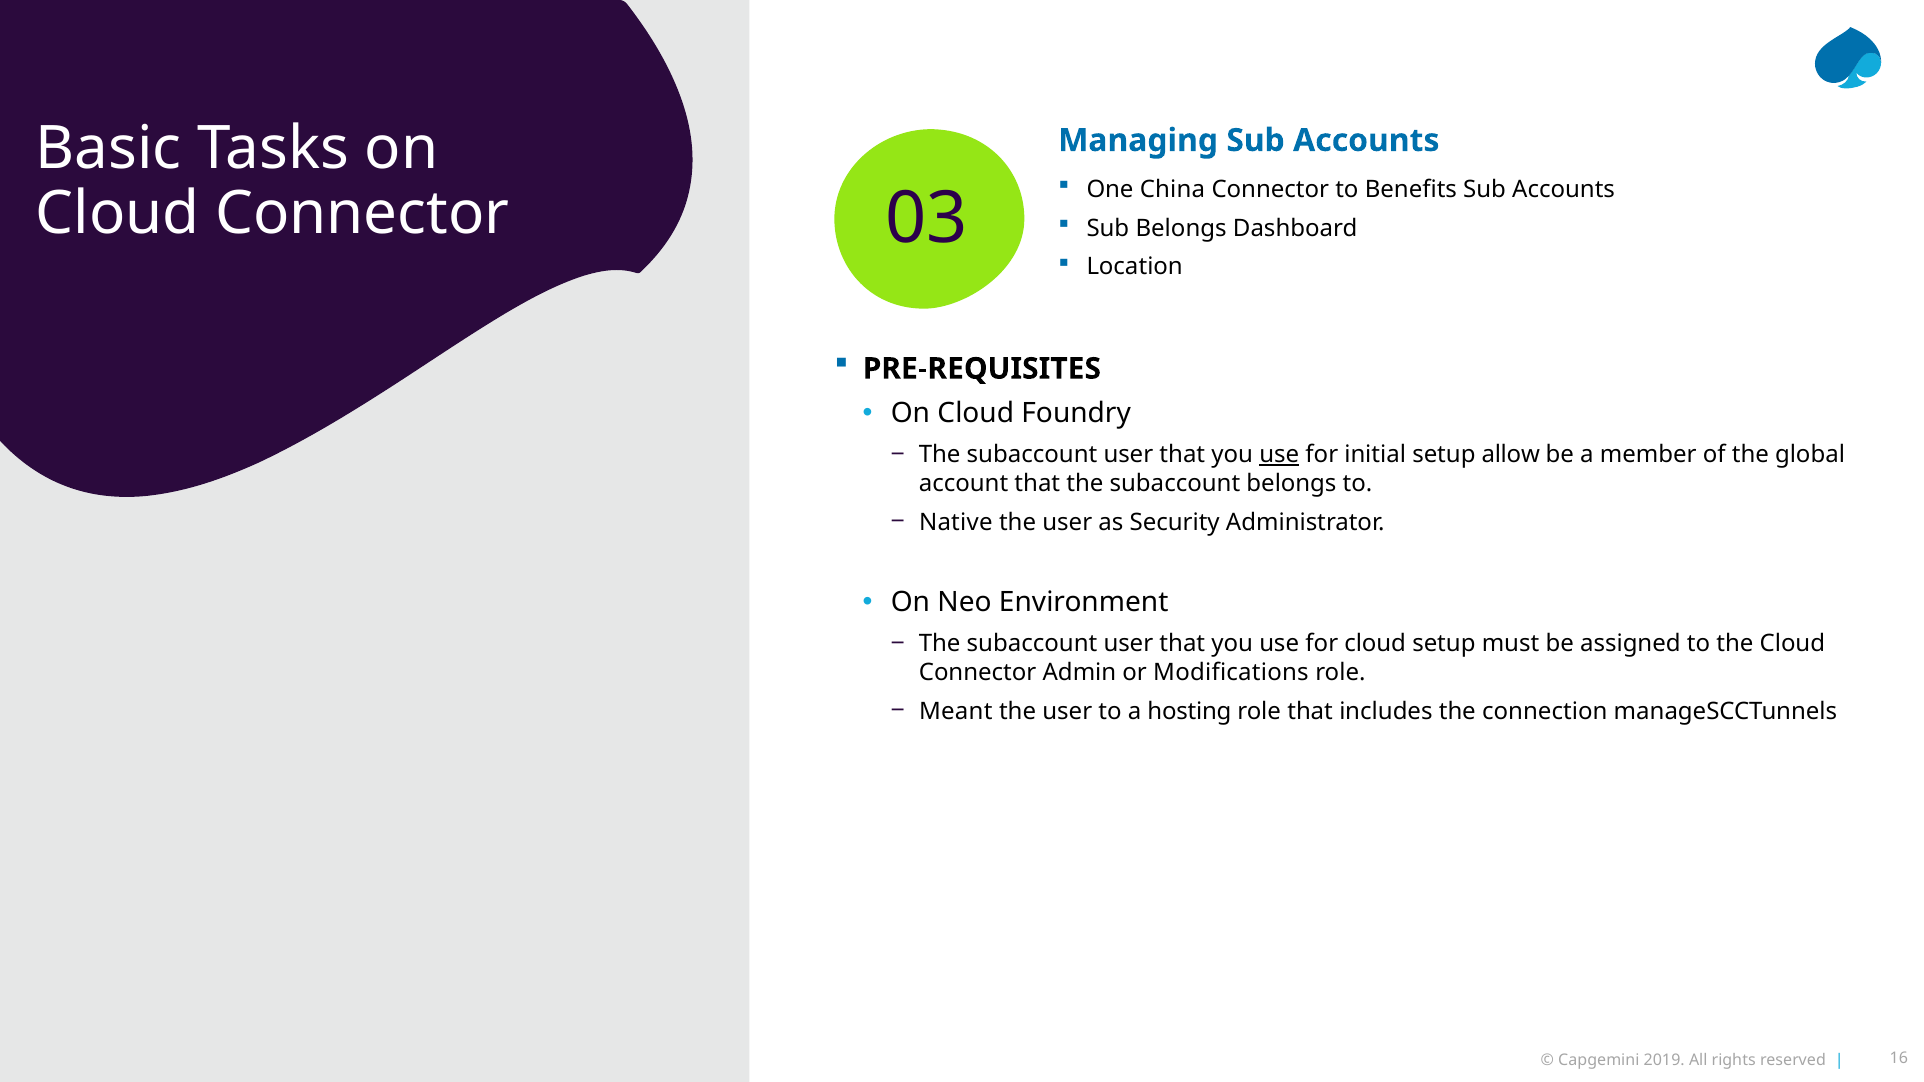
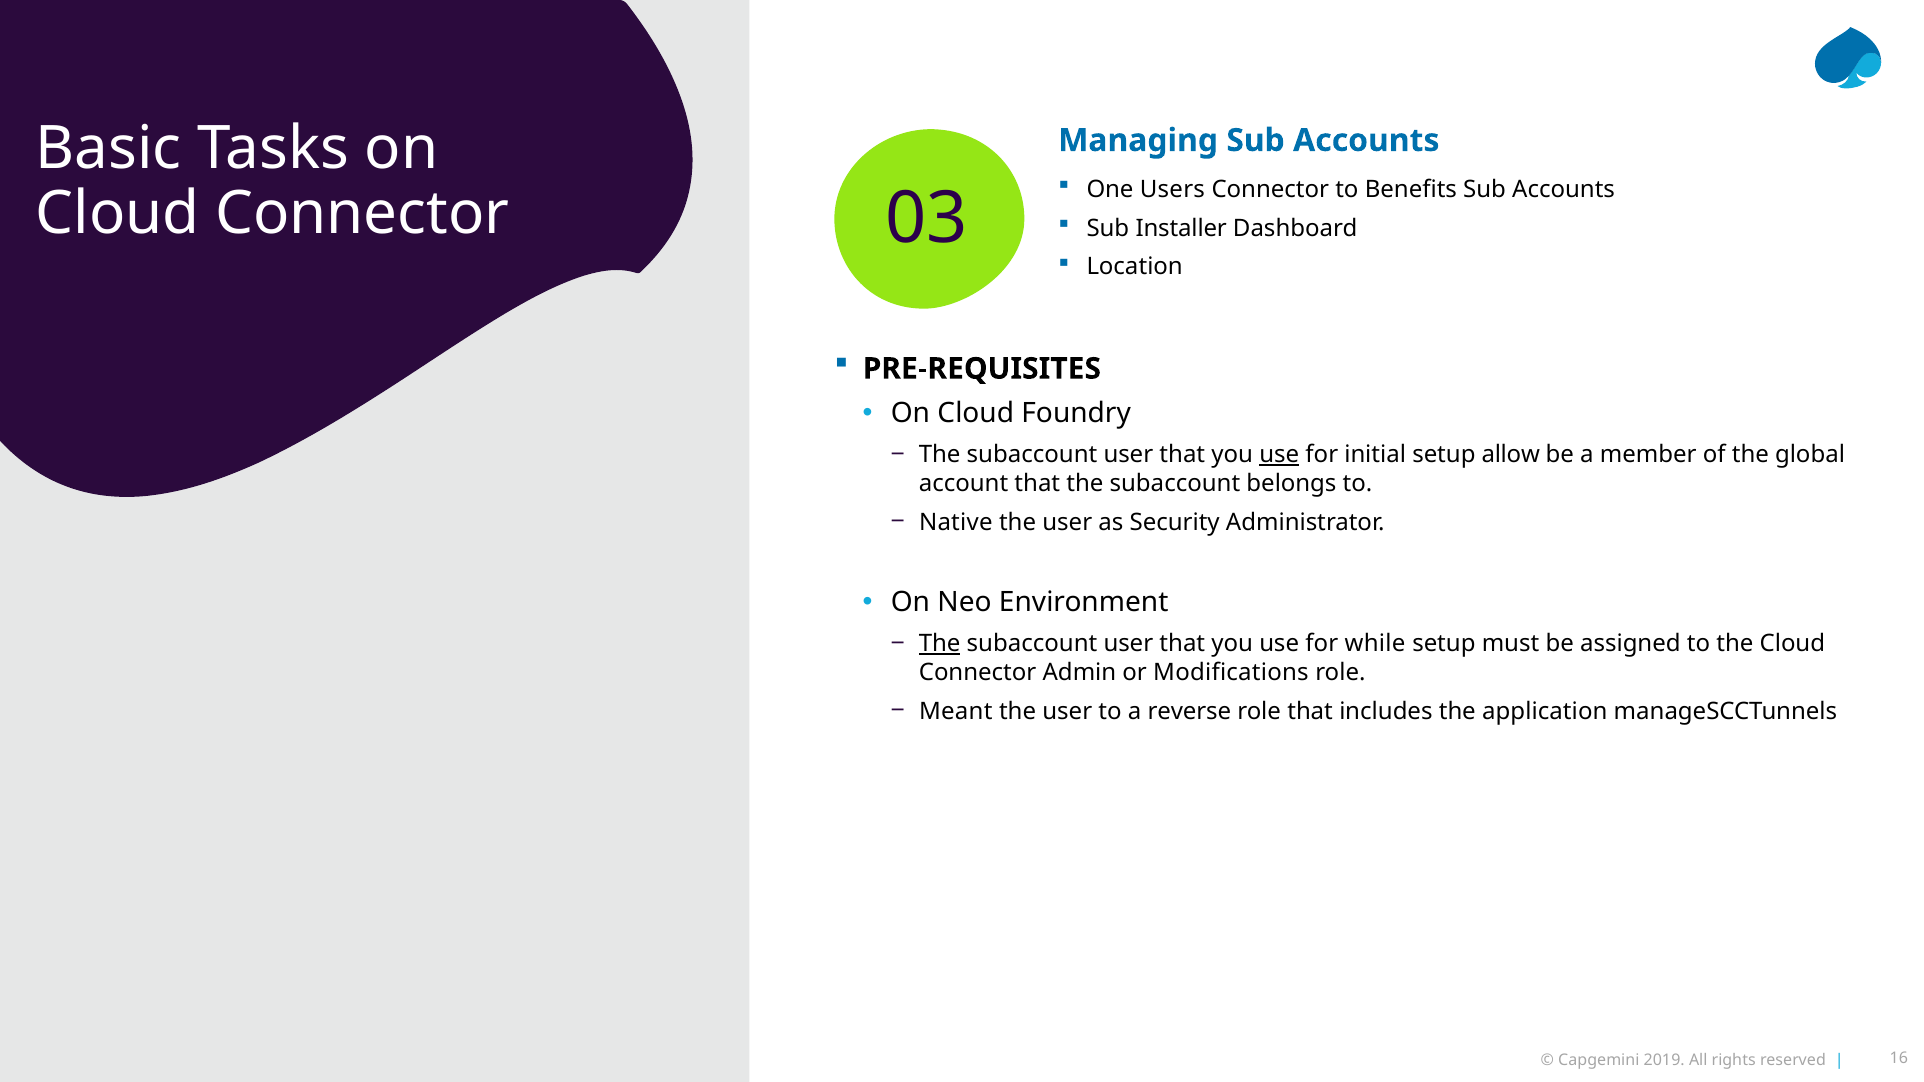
China: China -> Users
Sub Belongs: Belongs -> Installer
The at (940, 644) underline: none -> present
for cloud: cloud -> while
hosting: hosting -> reverse
connection: connection -> application
